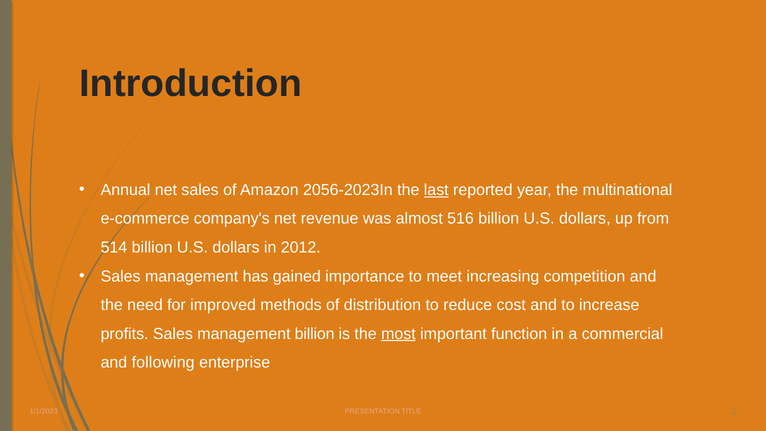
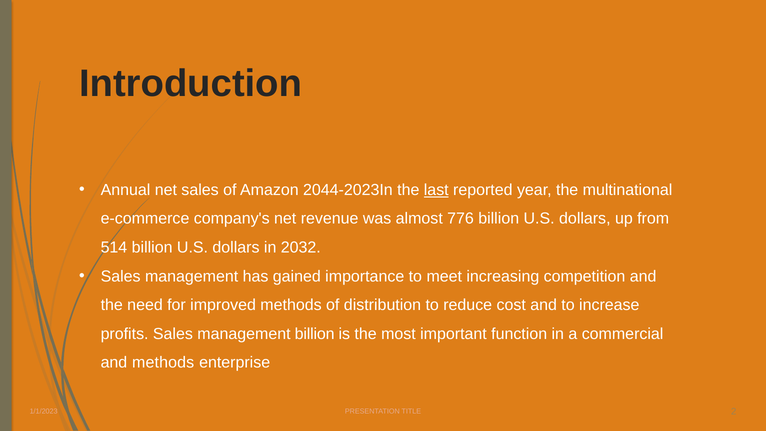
2056-2023In: 2056-2023In -> 2044-2023In
516: 516 -> 776
2012: 2012 -> 2032
most underline: present -> none
and following: following -> methods
